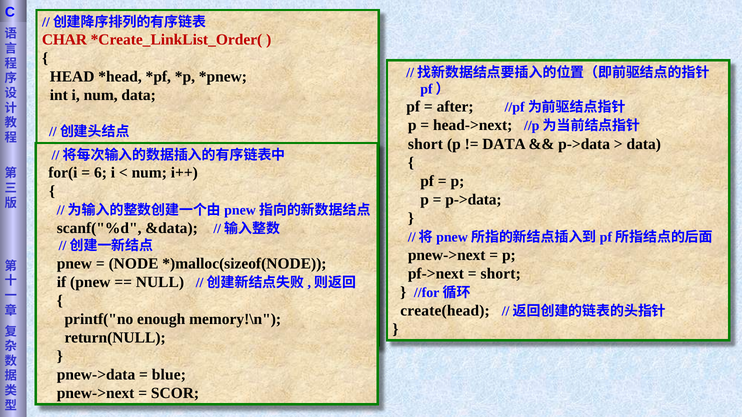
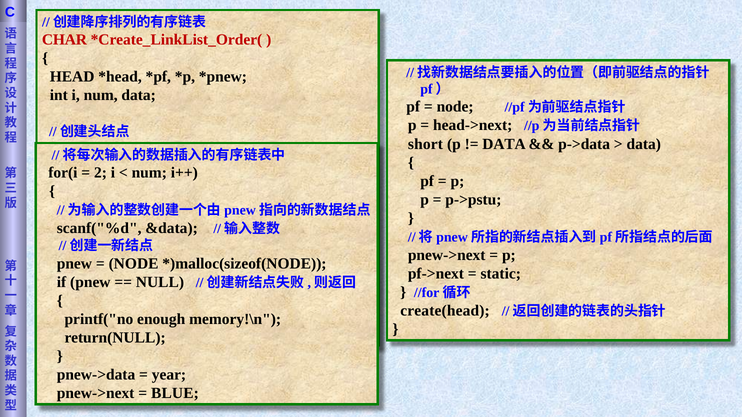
after at (455, 107): after -> node
6: 6 -> 2
p->data at (473, 200): p->data -> p->pstu
short at (501, 274): short -> static
blue: blue -> year
SCOR: SCOR -> BLUE
